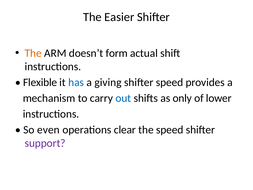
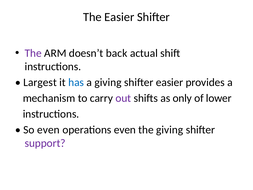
The at (33, 53) colour: orange -> purple
form: form -> back
Flexible: Flexible -> Largest
shifter speed: speed -> easier
out colour: blue -> purple
operations clear: clear -> even
the speed: speed -> giving
